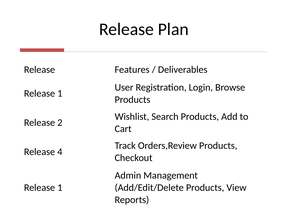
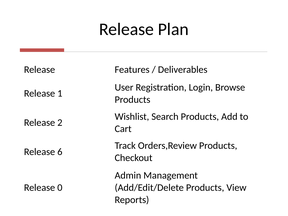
4: 4 -> 6
1 at (60, 188): 1 -> 0
